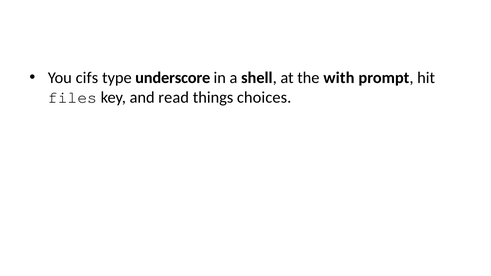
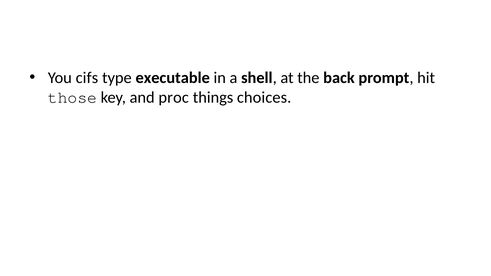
underscore: underscore -> executable
with: with -> back
files: files -> those
read: read -> proc
